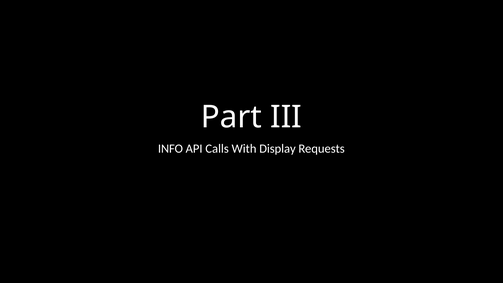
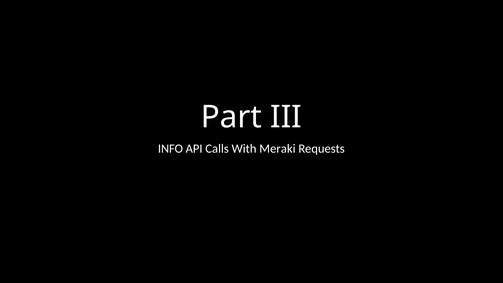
Display: Display -> Meraki
